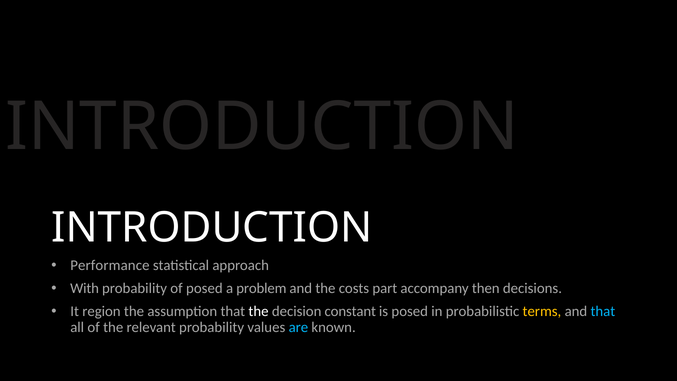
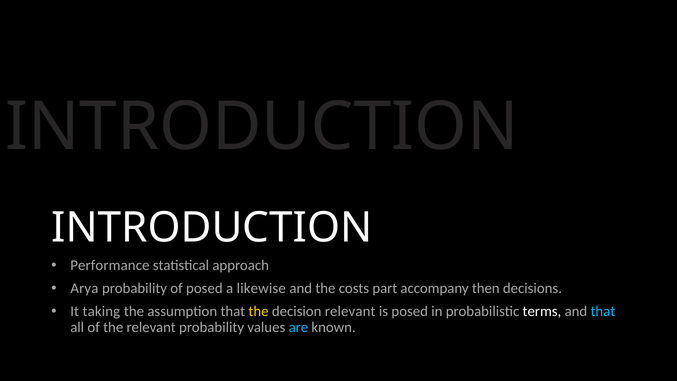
With: With -> Arya
problem: problem -> likewise
region: region -> taking
the at (258, 311) colour: white -> yellow
decision constant: constant -> relevant
terms colour: yellow -> white
